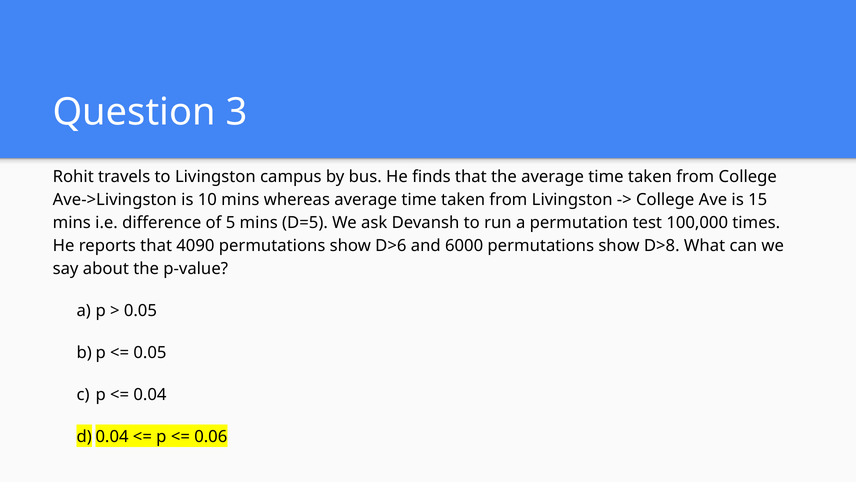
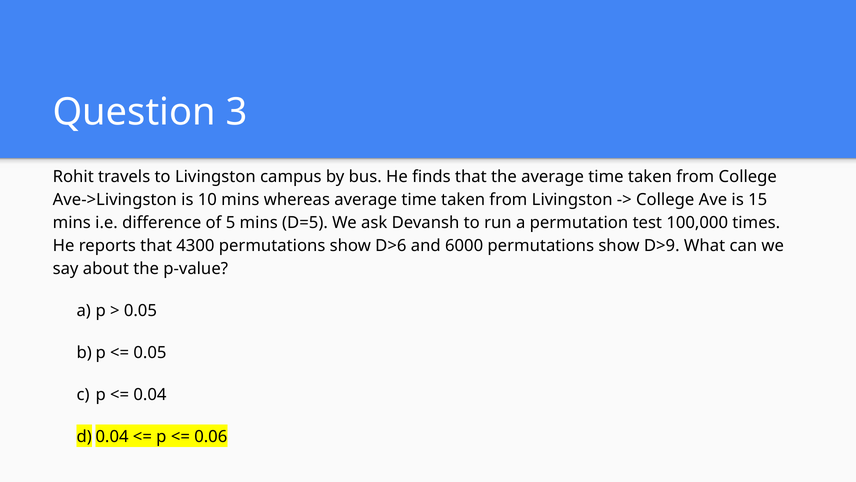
4090: 4090 -> 4300
D>8: D>8 -> D>9
